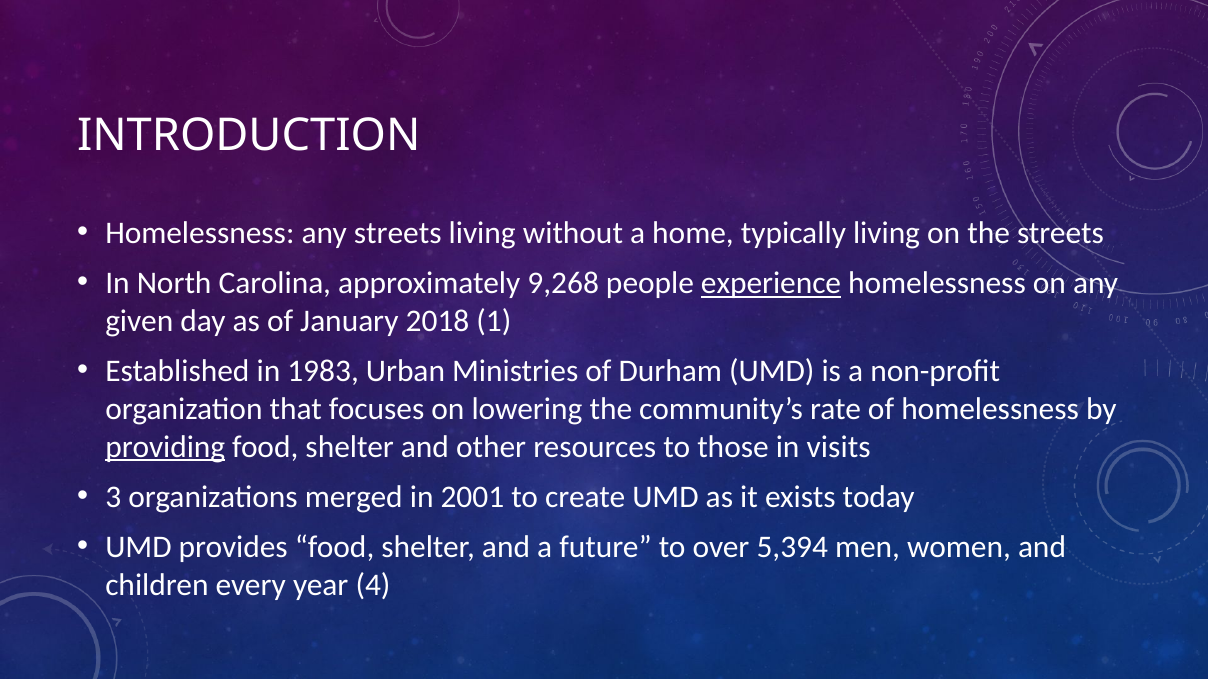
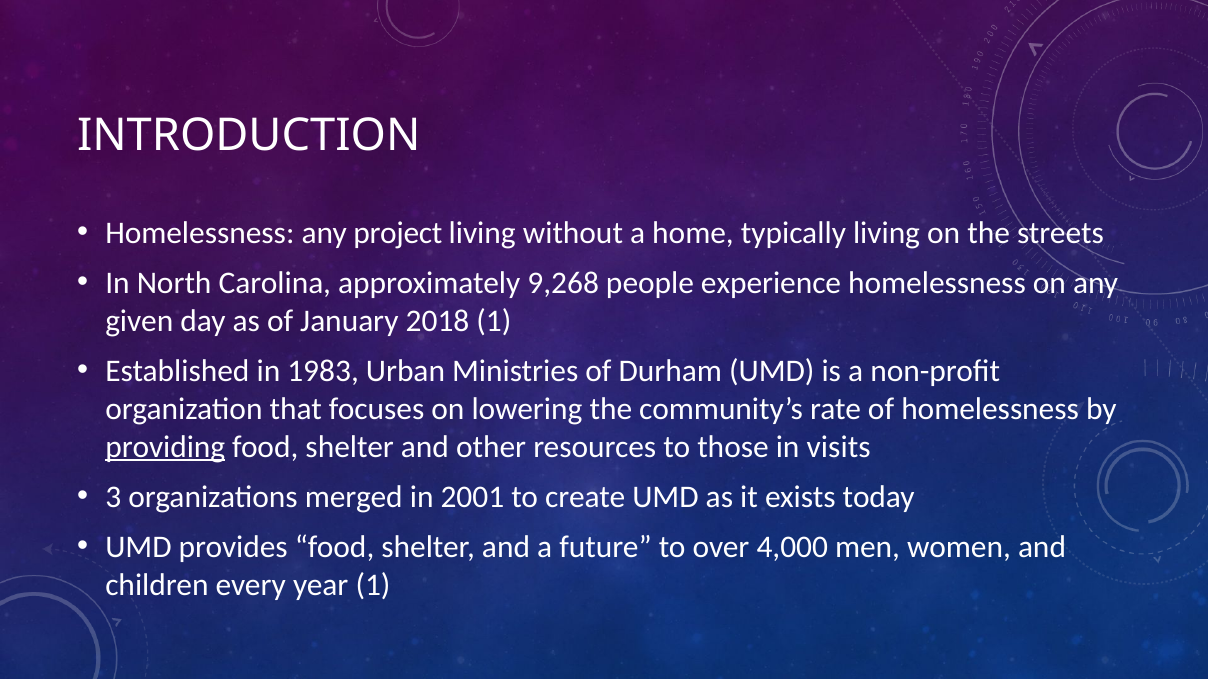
any streets: streets -> project
experience underline: present -> none
5,394: 5,394 -> 4,000
year 4: 4 -> 1
